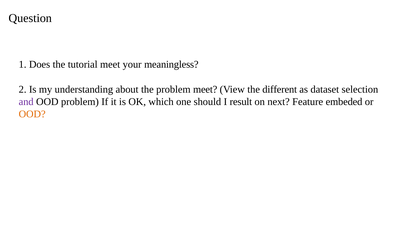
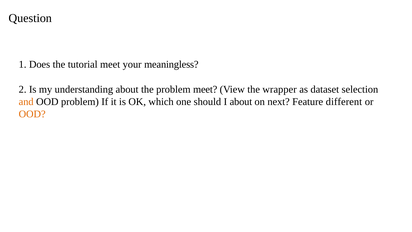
different: different -> wrapper
and colour: purple -> orange
I result: result -> about
embeded: embeded -> different
